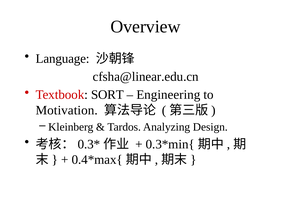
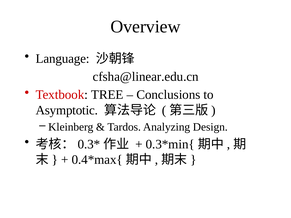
SORT: SORT -> TREE
Engineering: Engineering -> Conclusions
Motivation: Motivation -> Asymptotic
